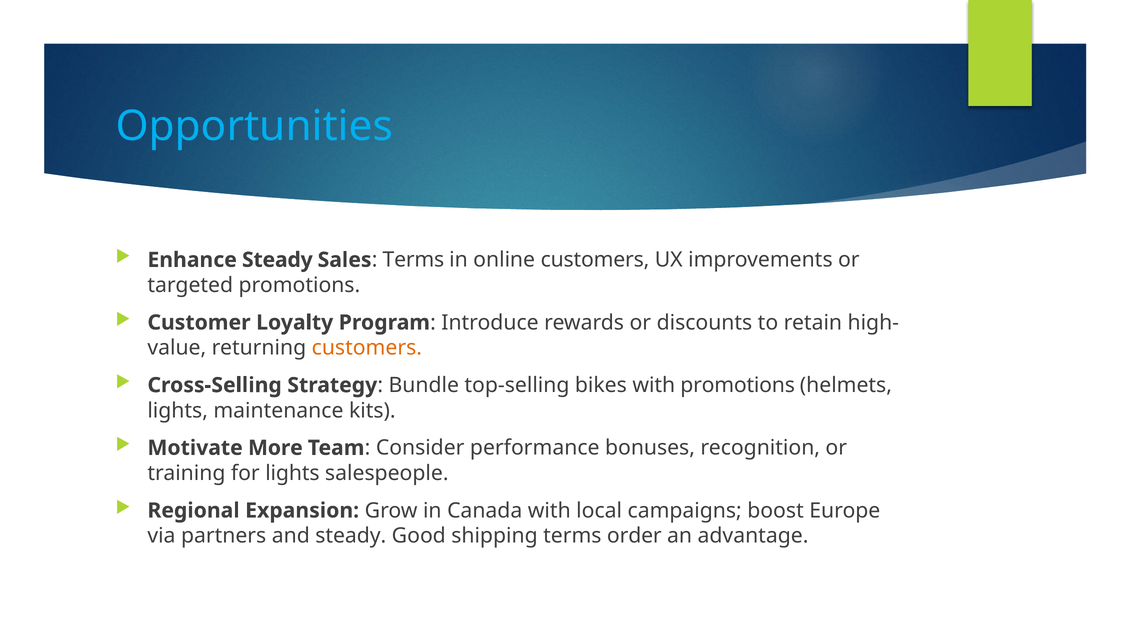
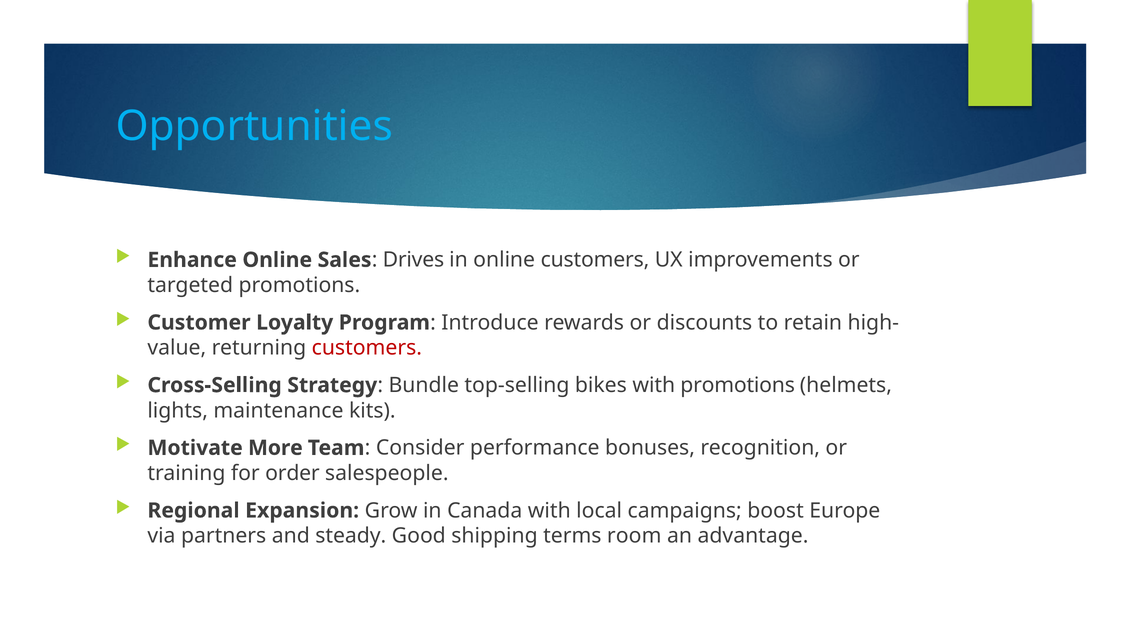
Enhance Steady: Steady -> Online
Terms at (413, 260): Terms -> Drives
customers at (367, 348) colour: orange -> red
for lights: lights -> order
order: order -> room
